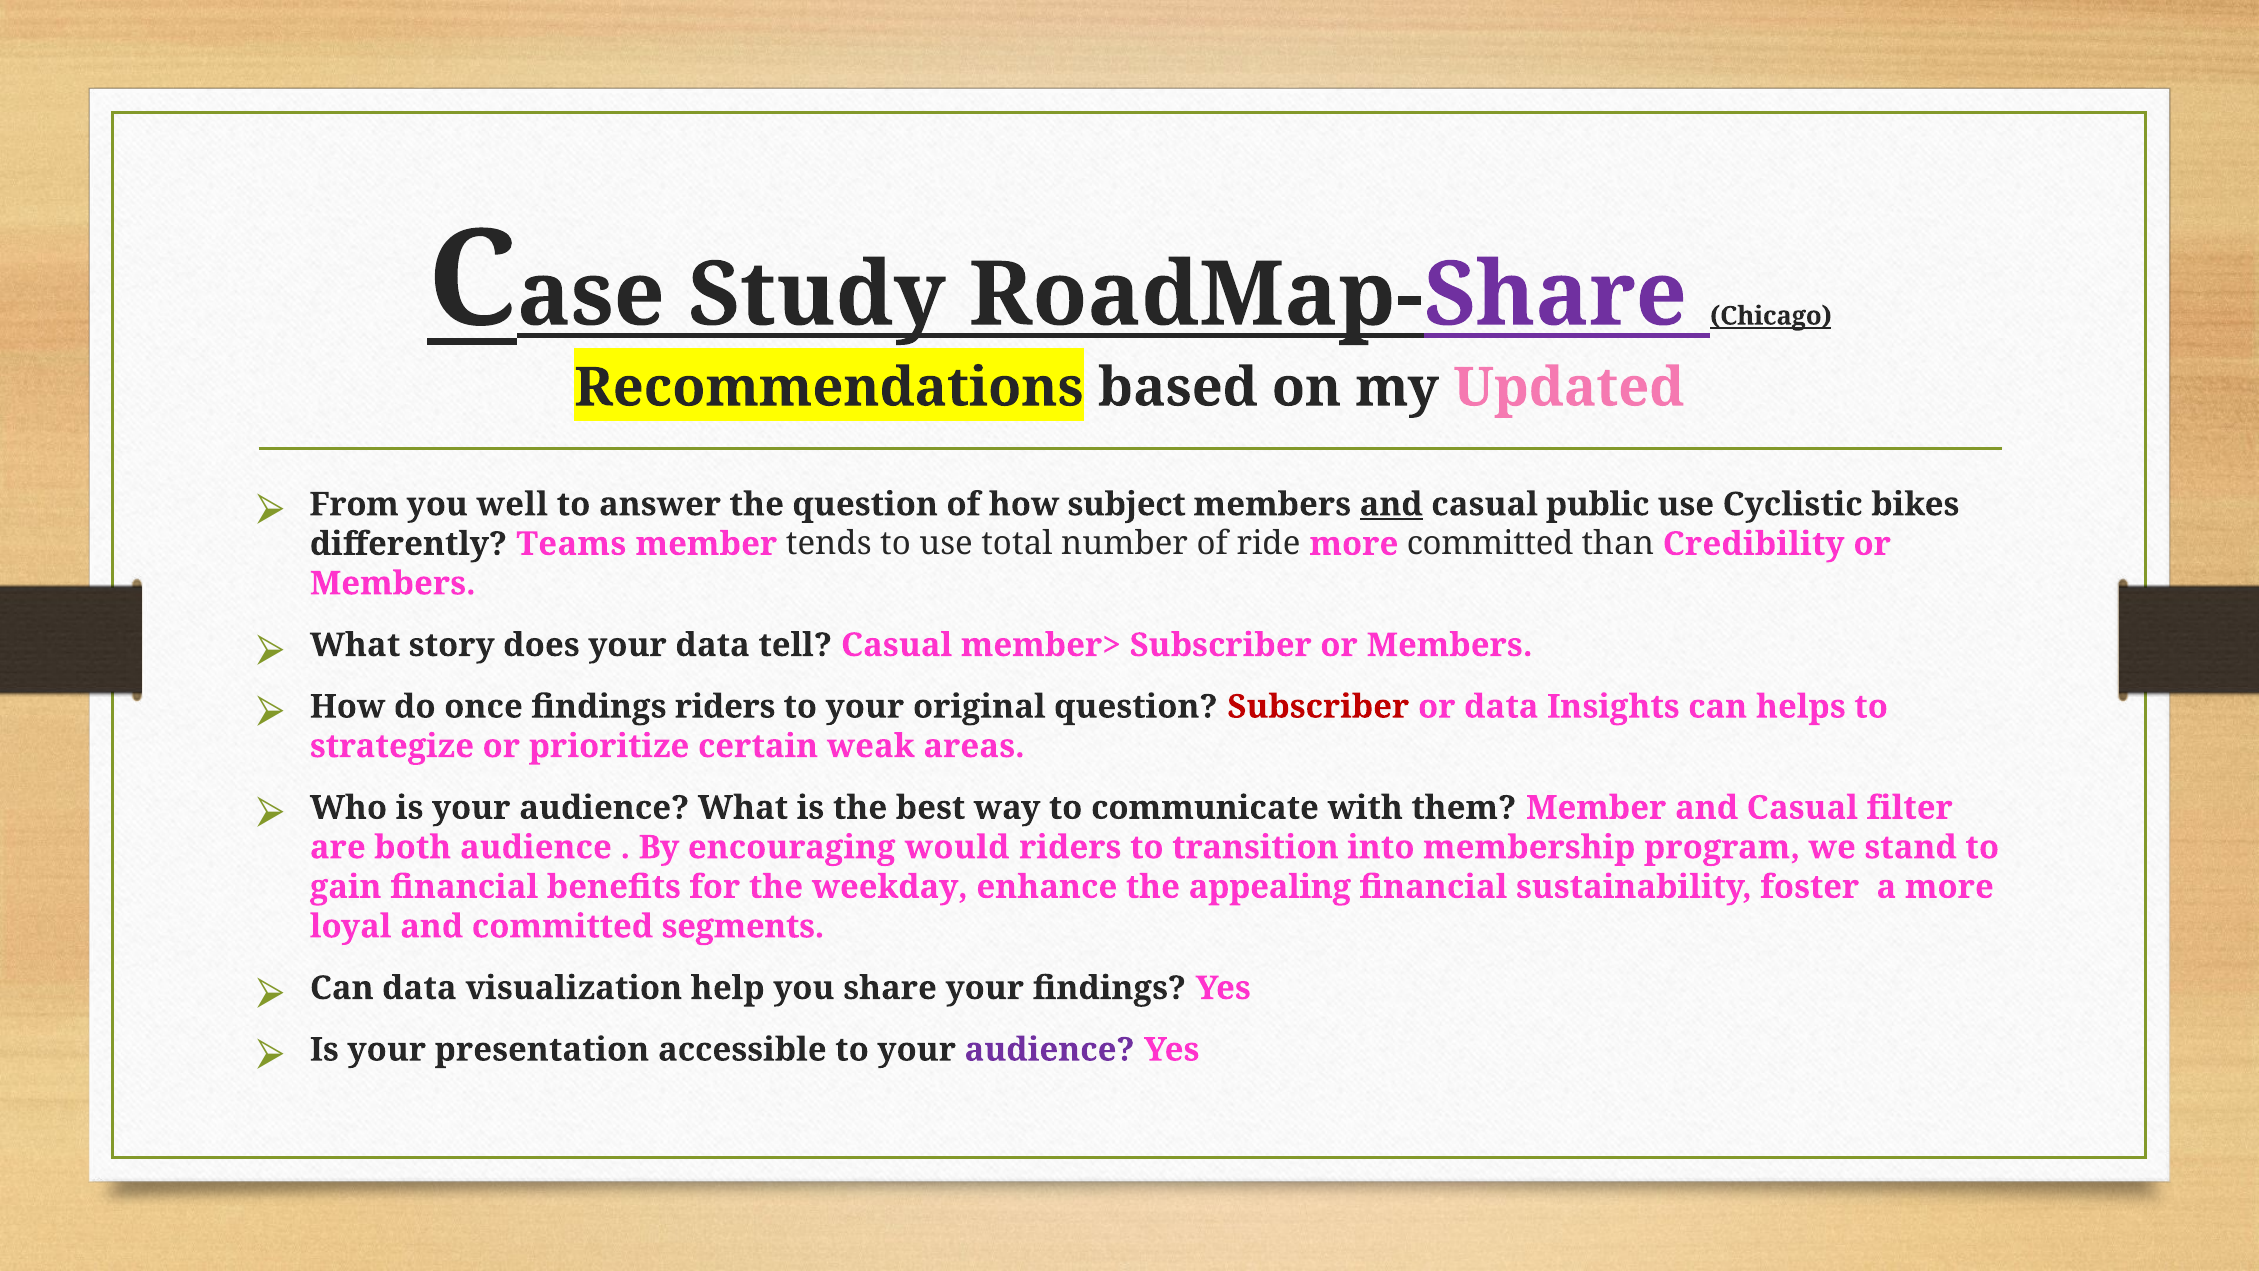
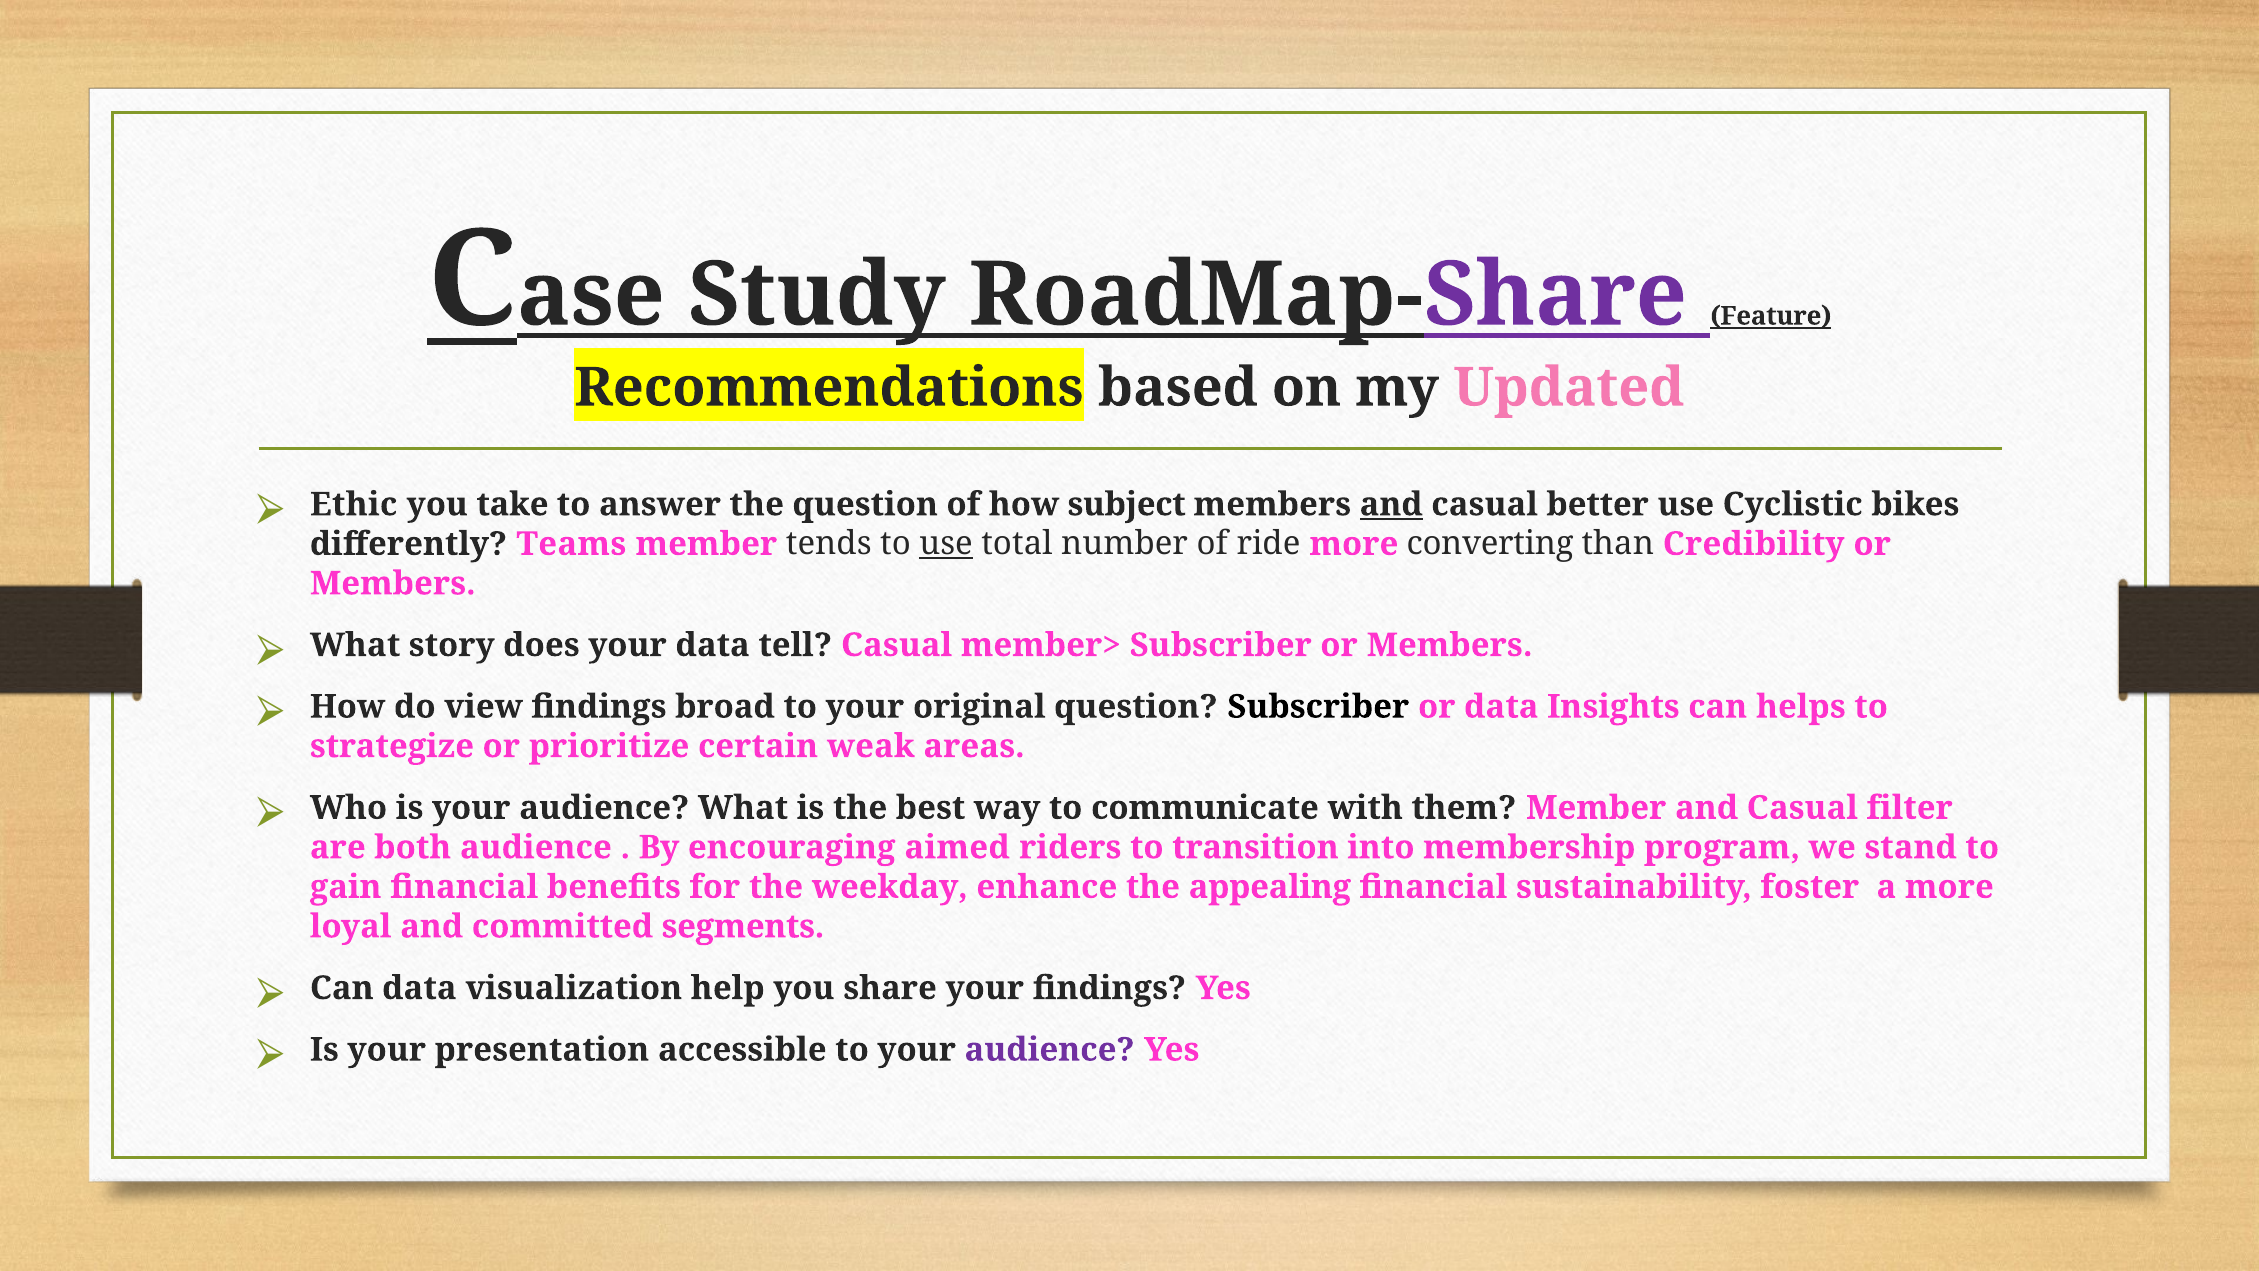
Chicago: Chicago -> Feature
From: From -> Ethic
well: well -> take
public: public -> better
use at (946, 544) underline: none -> present
more committed: committed -> converting
once: once -> view
findings riders: riders -> broad
Subscriber at (1318, 707) colour: red -> black
would: would -> aimed
